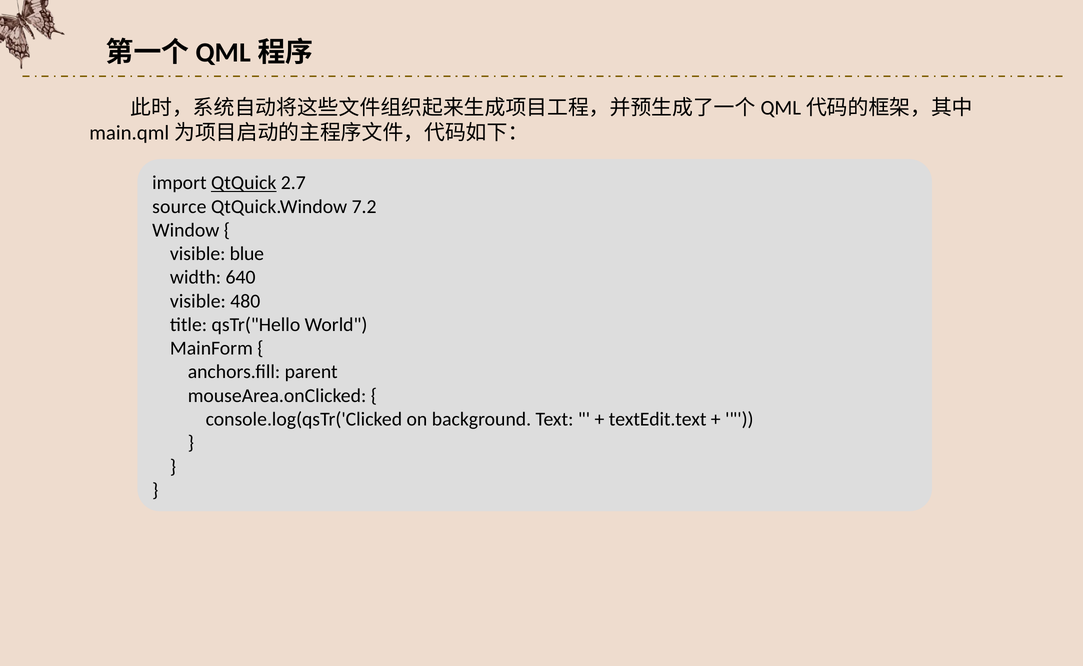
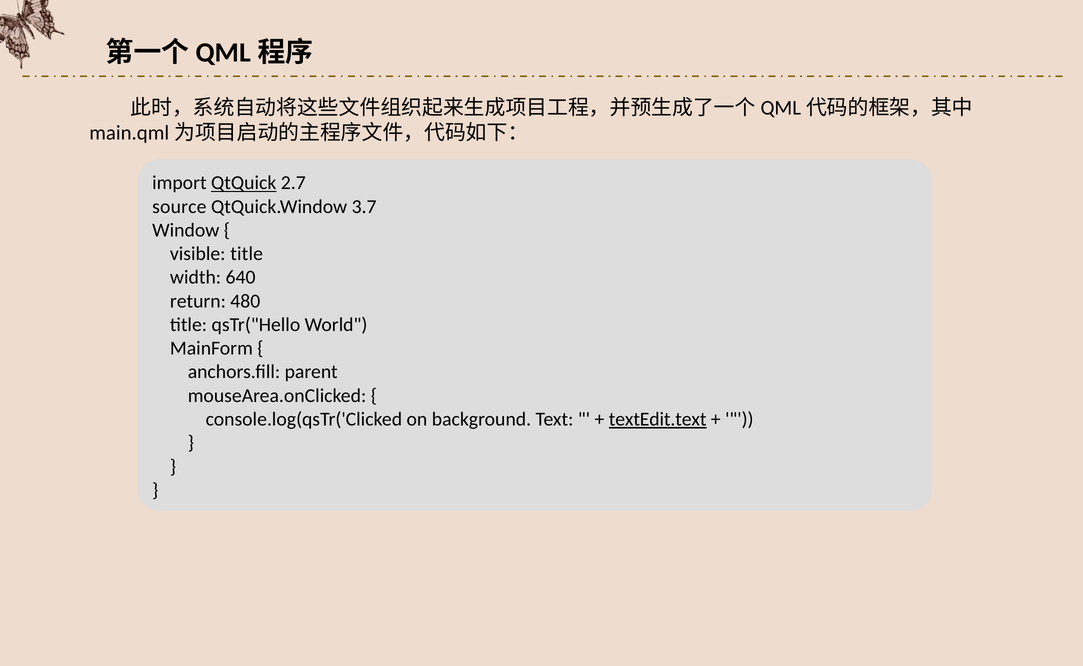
7.2: 7.2 -> 3.7
visible blue: blue -> title
visible at (198, 301): visible -> return
textEdit.text underline: none -> present
